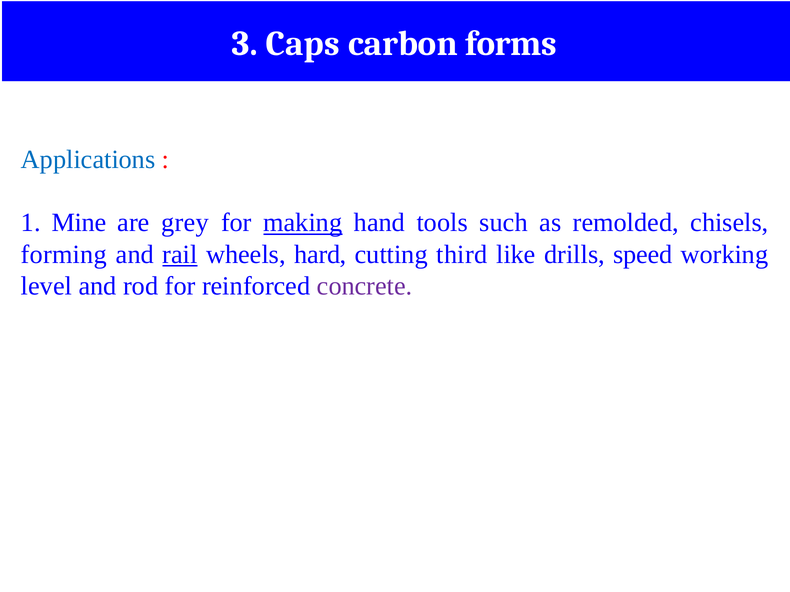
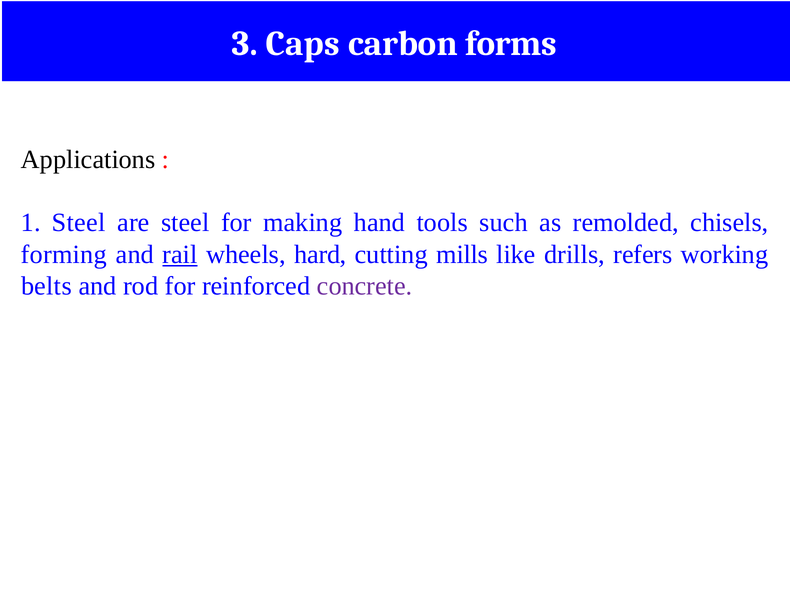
Applications colour: blue -> black
1 Mine: Mine -> Steel
are grey: grey -> steel
making underline: present -> none
third: third -> mills
speed: speed -> refers
level: level -> belts
